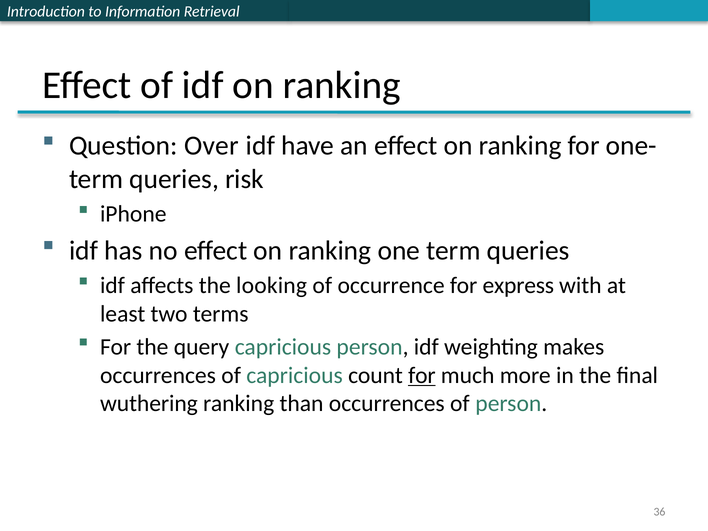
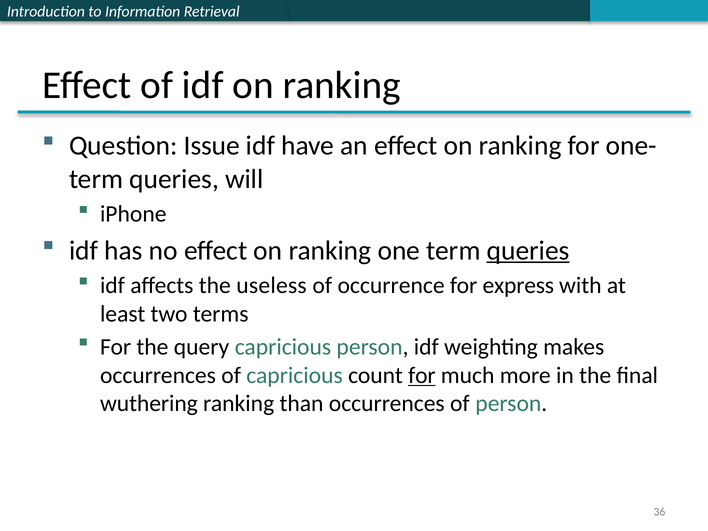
Over: Over -> Issue
risk: risk -> will
queries at (528, 251) underline: none -> present
looking: looking -> useless
